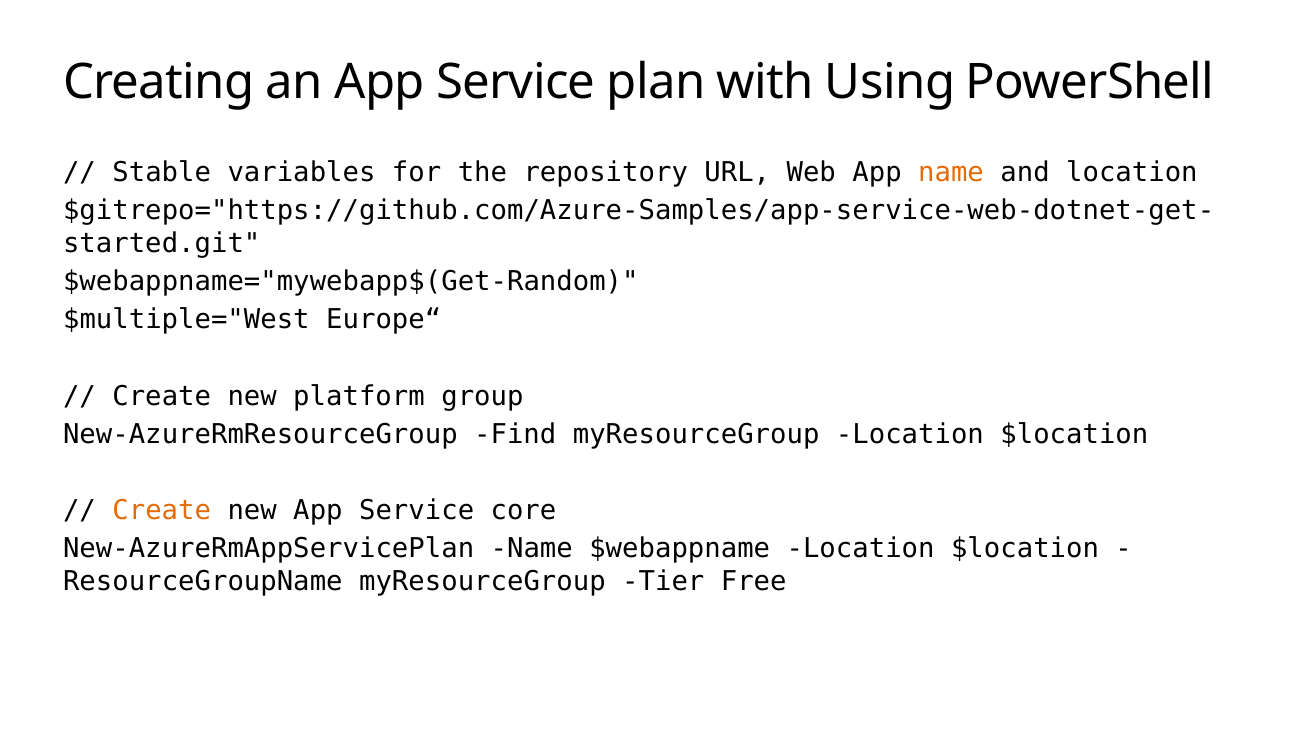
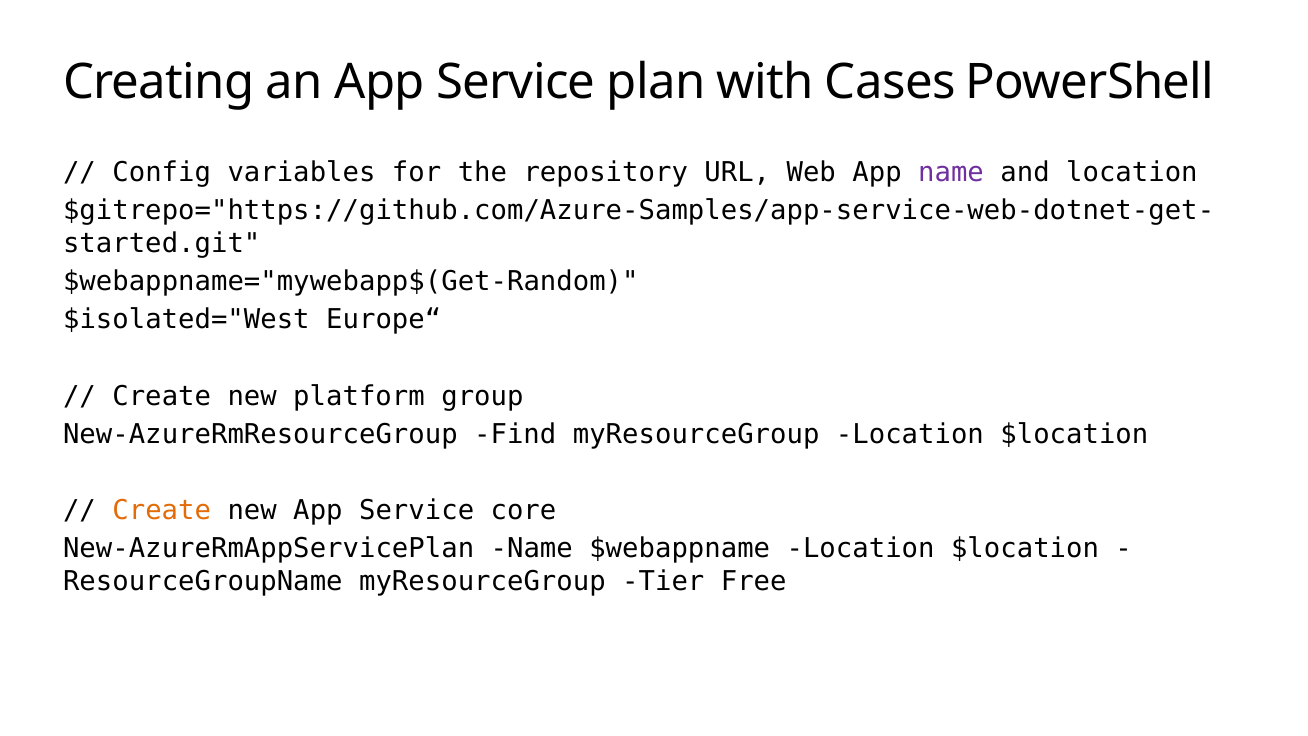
Using: Using -> Cases
Stable: Stable -> Config
name at (951, 172) colour: orange -> purple
$multiple="West: $multiple="West -> $isolated="West
